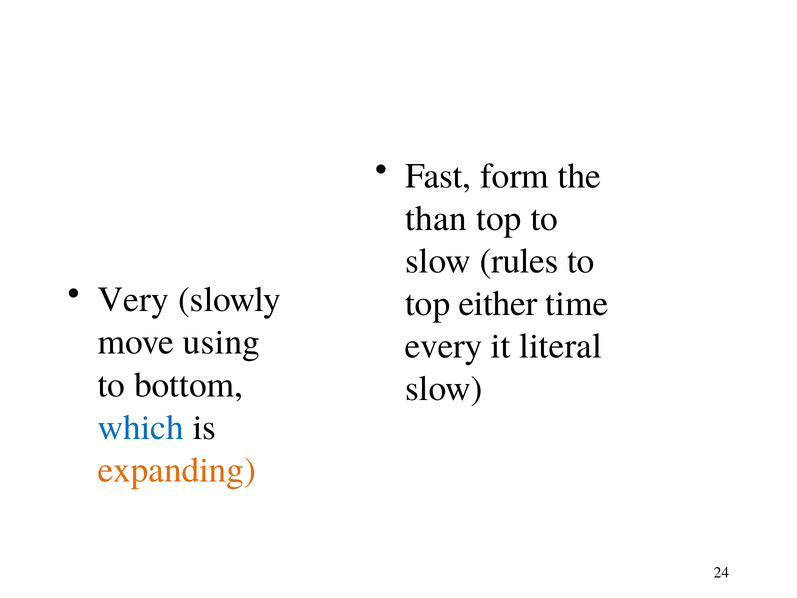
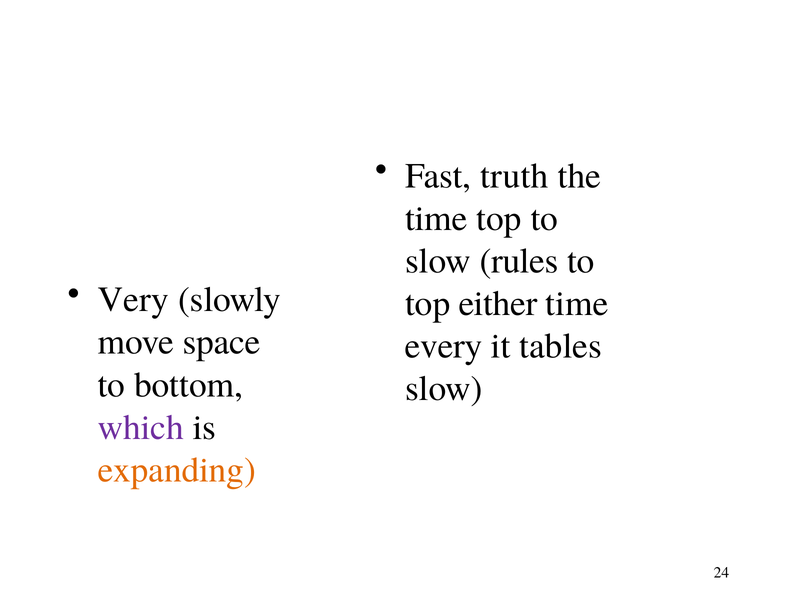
form: form -> truth
than at (436, 218): than -> time
using: using -> space
literal: literal -> tables
which colour: blue -> purple
